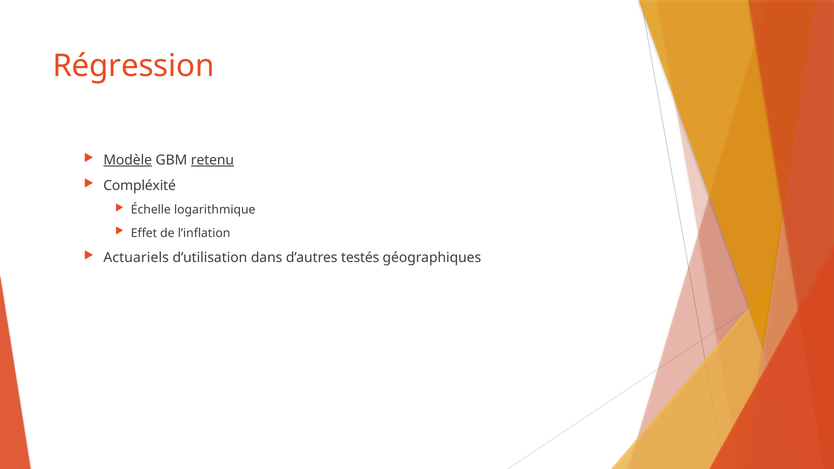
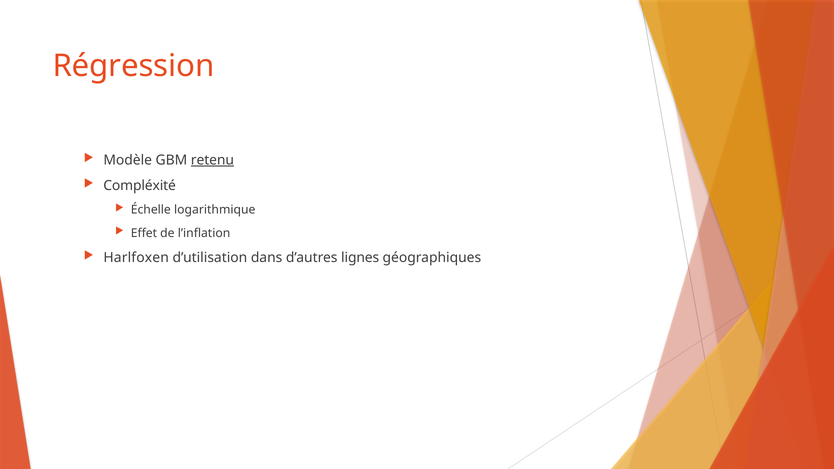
Modèle underline: present -> none
Actuariels: Actuariels -> Harlfoxen
testés: testés -> lignes
